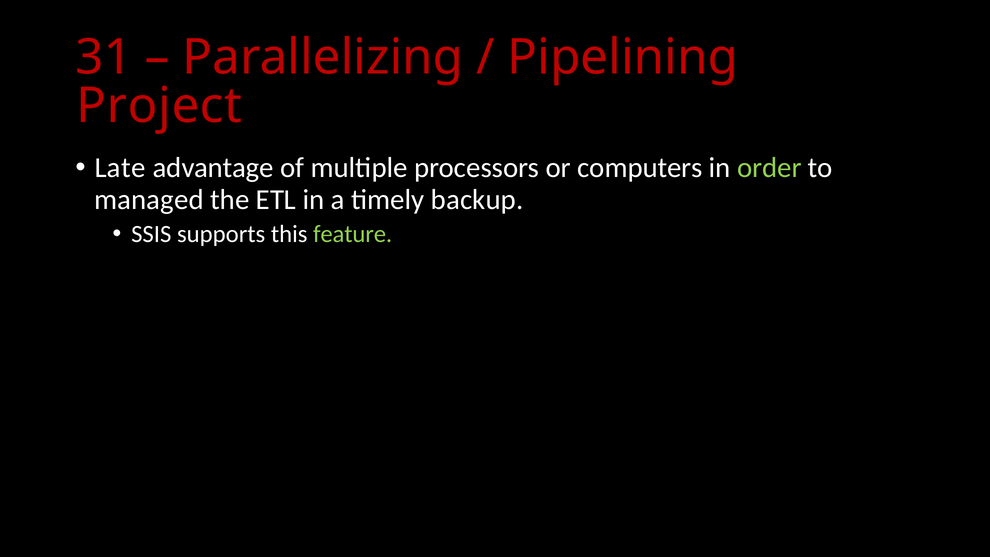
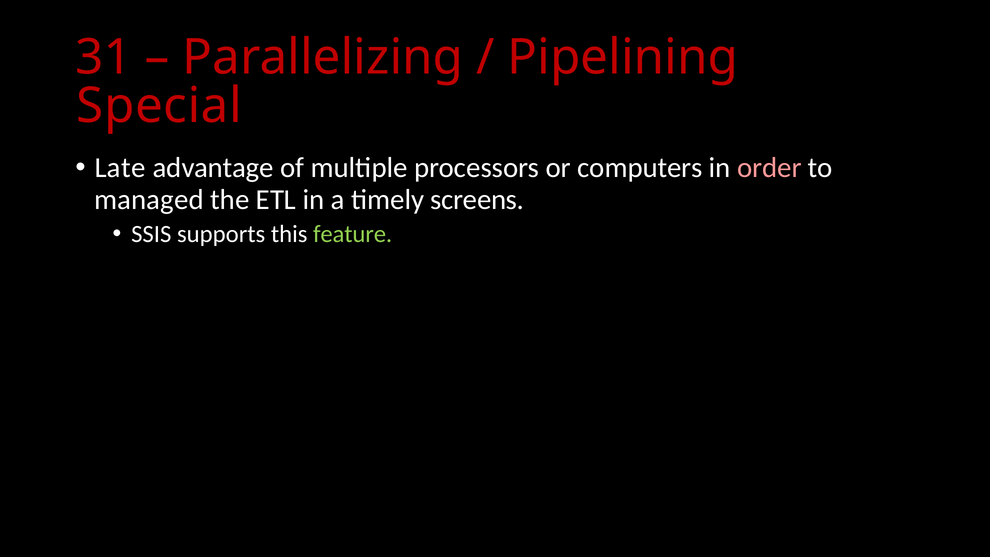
Project: Project -> Special
order colour: light green -> pink
backup: backup -> screens
